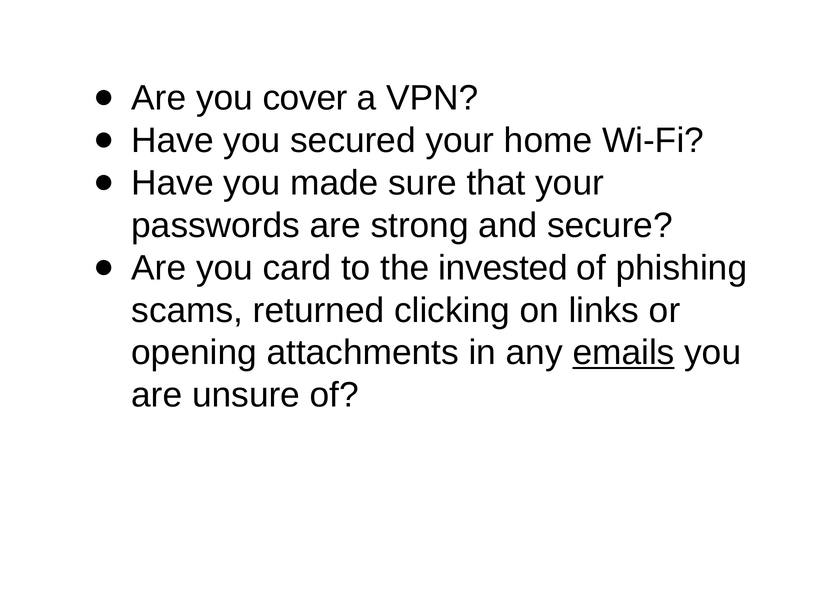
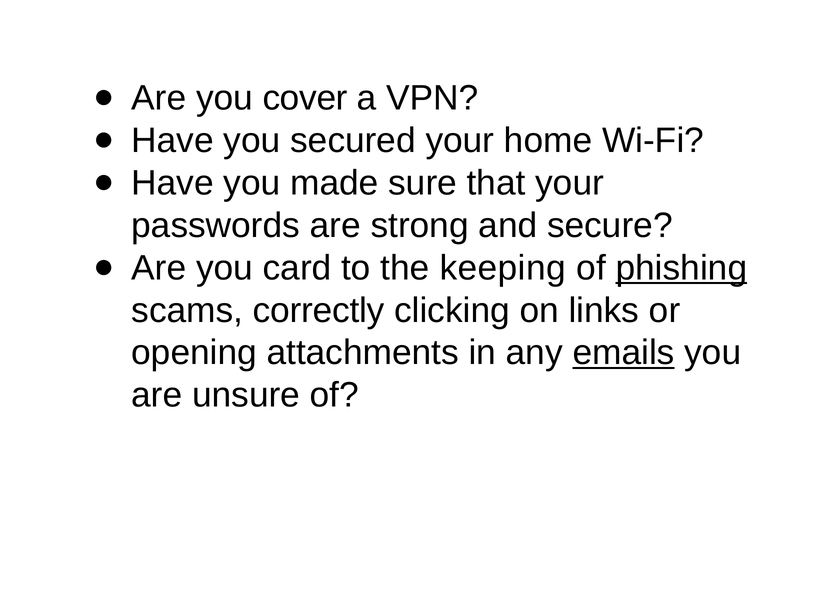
invested: invested -> keeping
phishing underline: none -> present
returned: returned -> correctly
